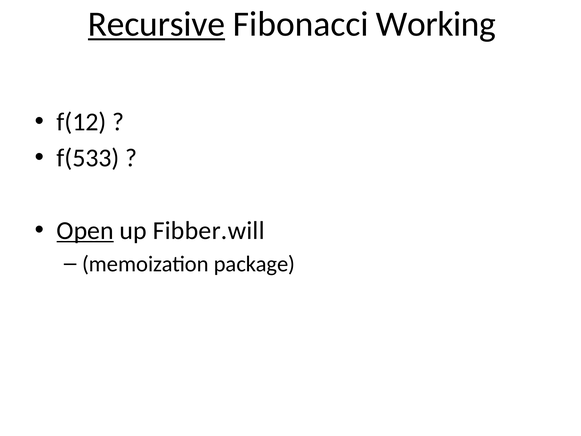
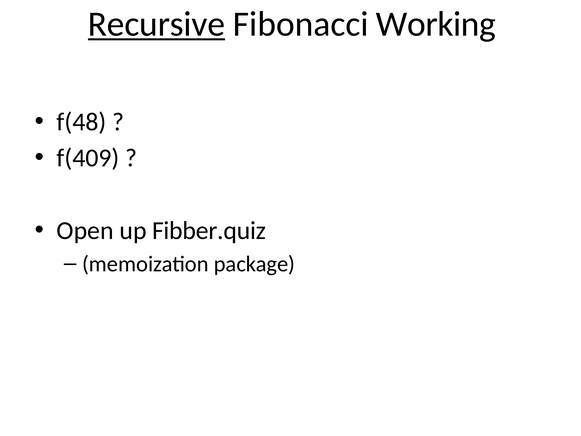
f(12: f(12 -> f(48
f(533: f(533 -> f(409
Open underline: present -> none
Fibber.will: Fibber.will -> Fibber.quiz
